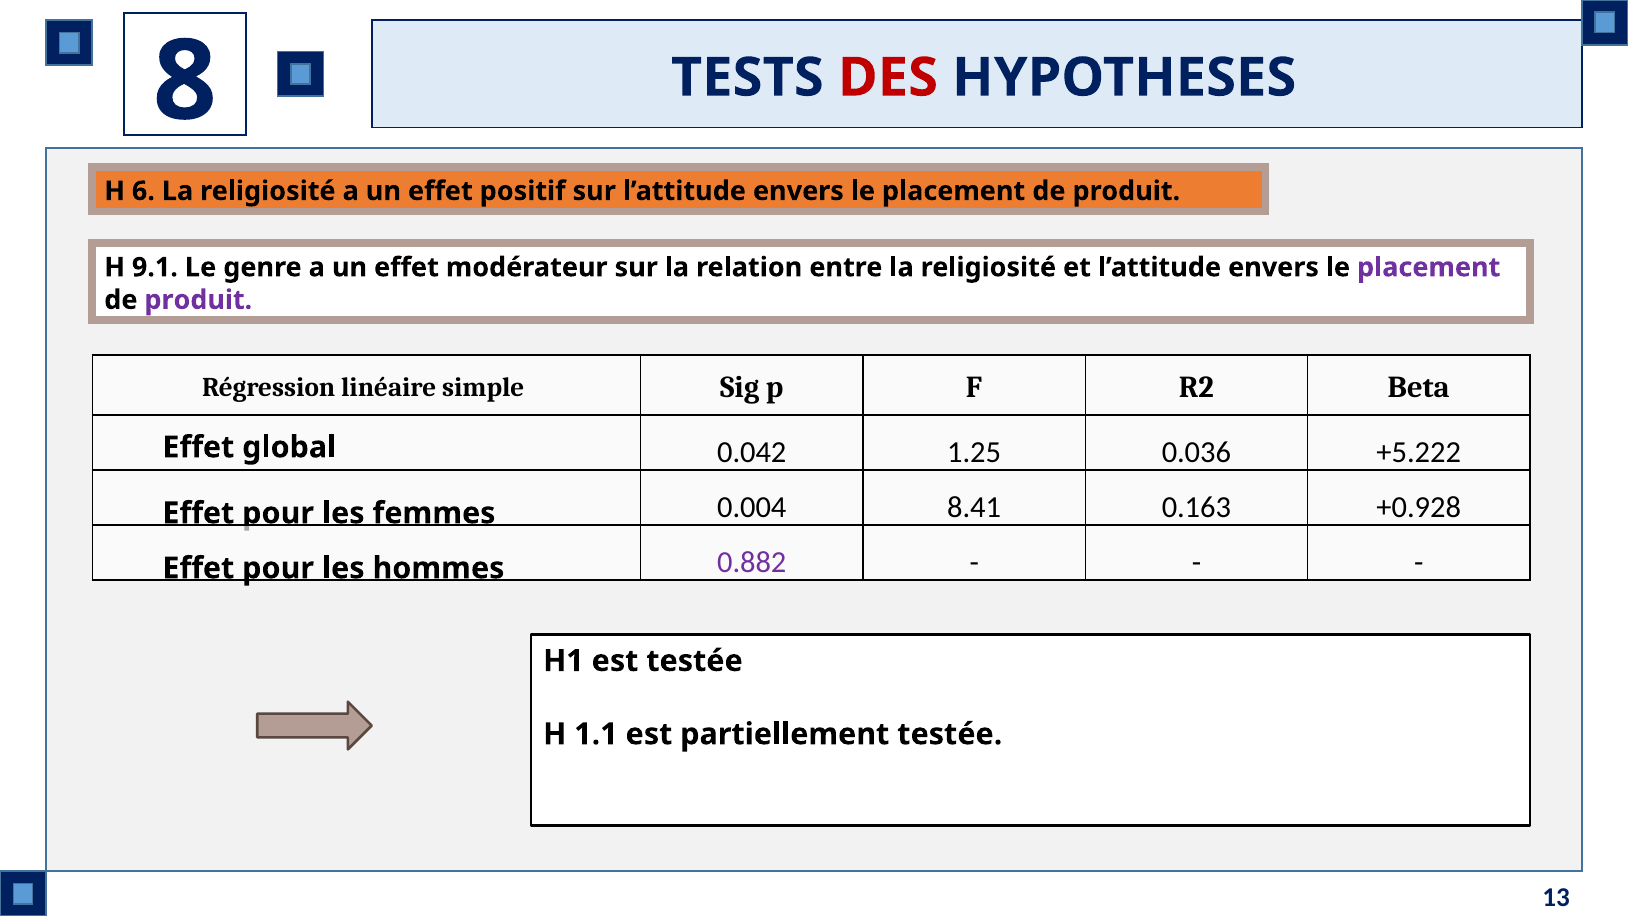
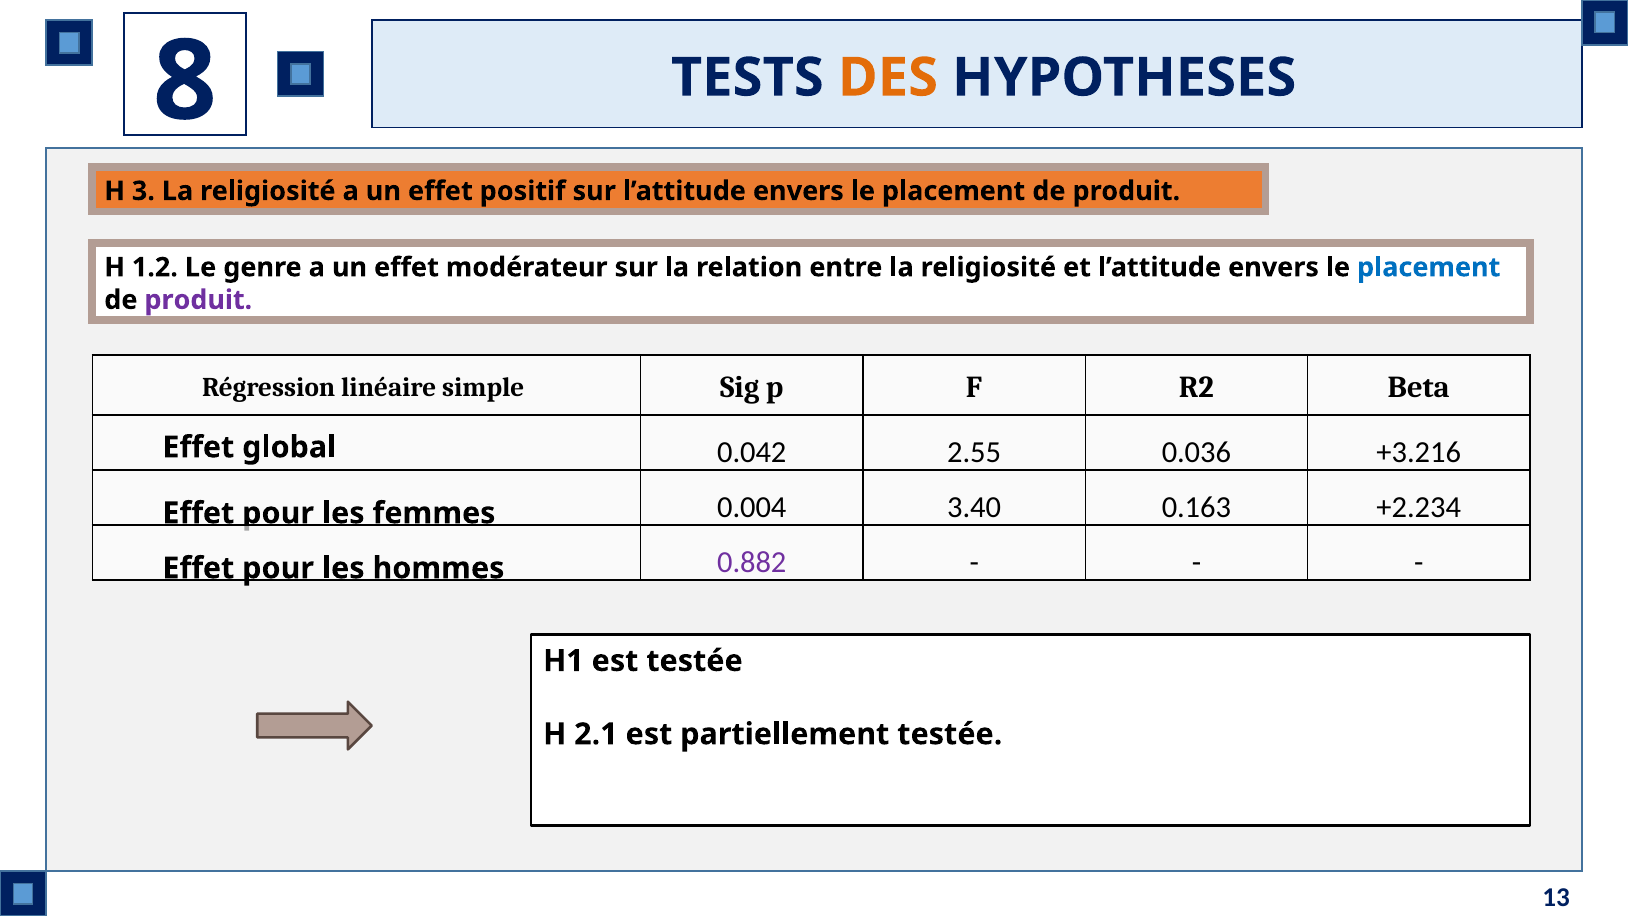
DES colour: red -> orange
6: 6 -> 3
9.1: 9.1 -> 1.2
placement at (1429, 267) colour: purple -> blue
1.25: 1.25 -> 2.55
+5.222: +5.222 -> +3.216
8.41: 8.41 -> 3.40
+0.928: +0.928 -> +2.234
1.1: 1.1 -> 2.1
